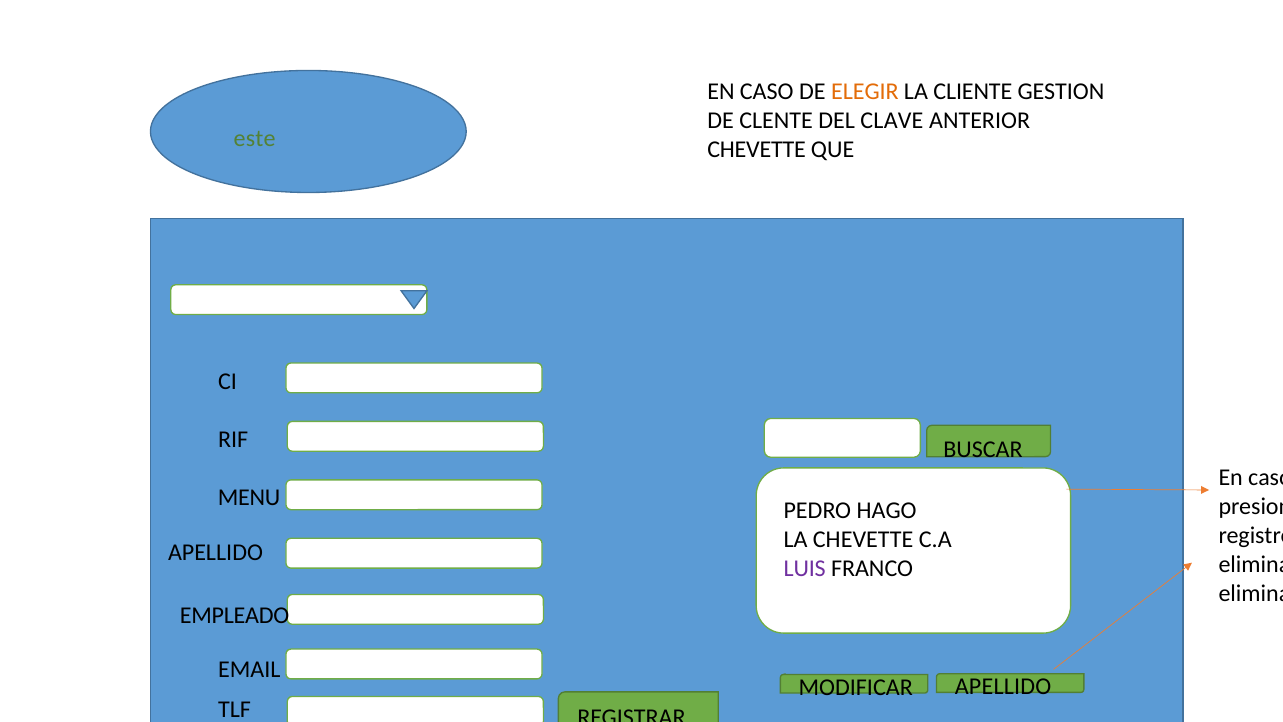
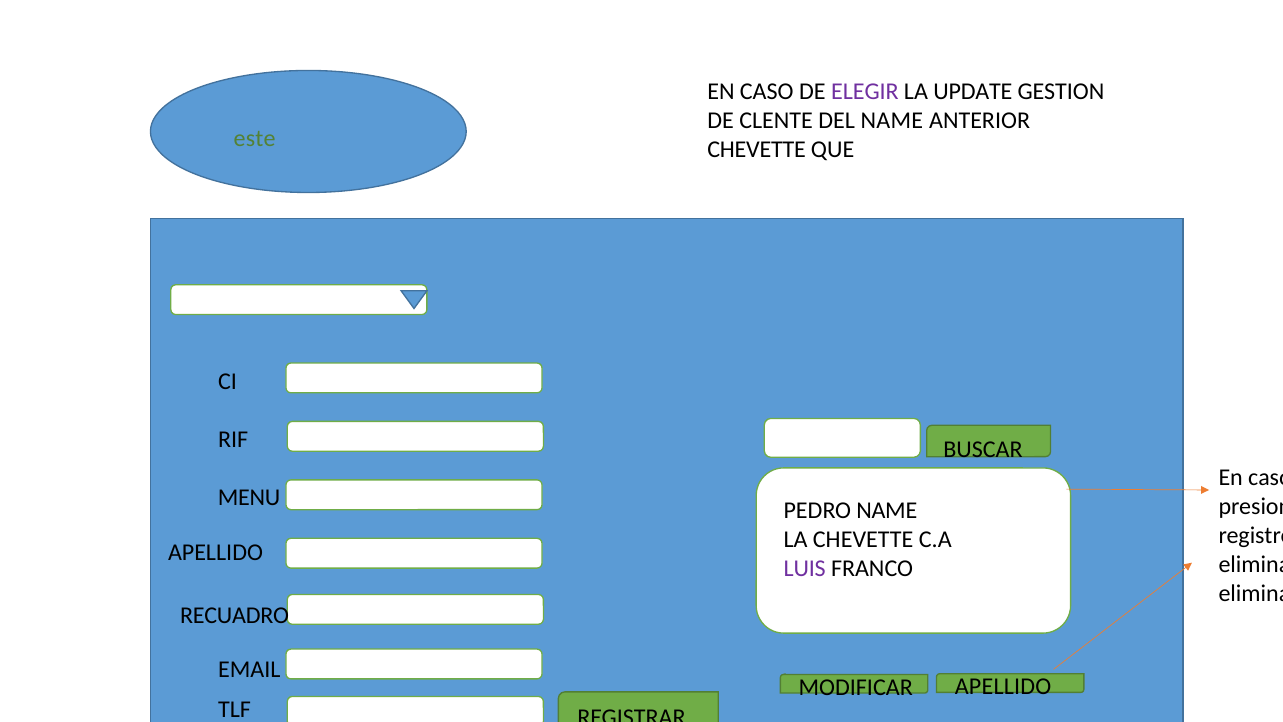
ELEGIR colour: orange -> purple
CLIENTE: CLIENTE -> UPDATE
DEL CLAVE: CLAVE -> NAME
PEDRO HAGO: HAGO -> NAME
EMPLEADO: EMPLEADO -> RECUADRO
